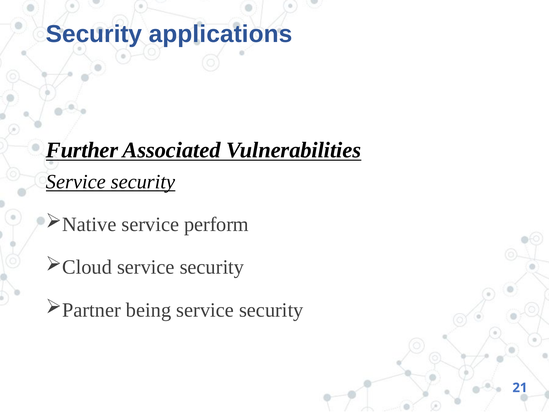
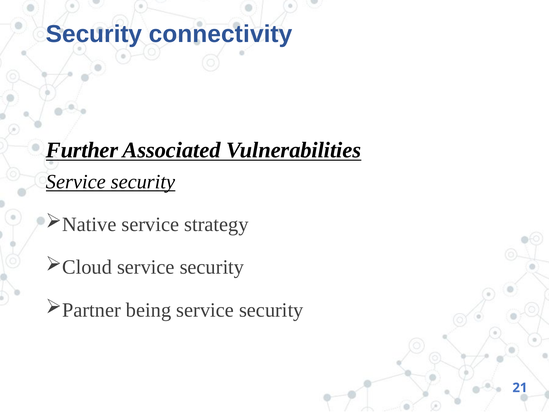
applications: applications -> connectivity
perform: perform -> strategy
